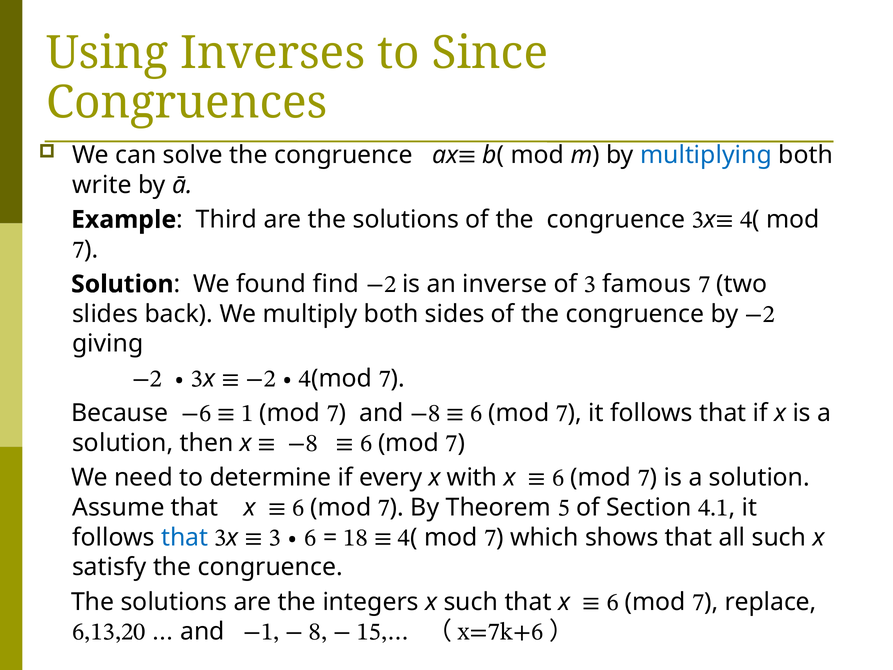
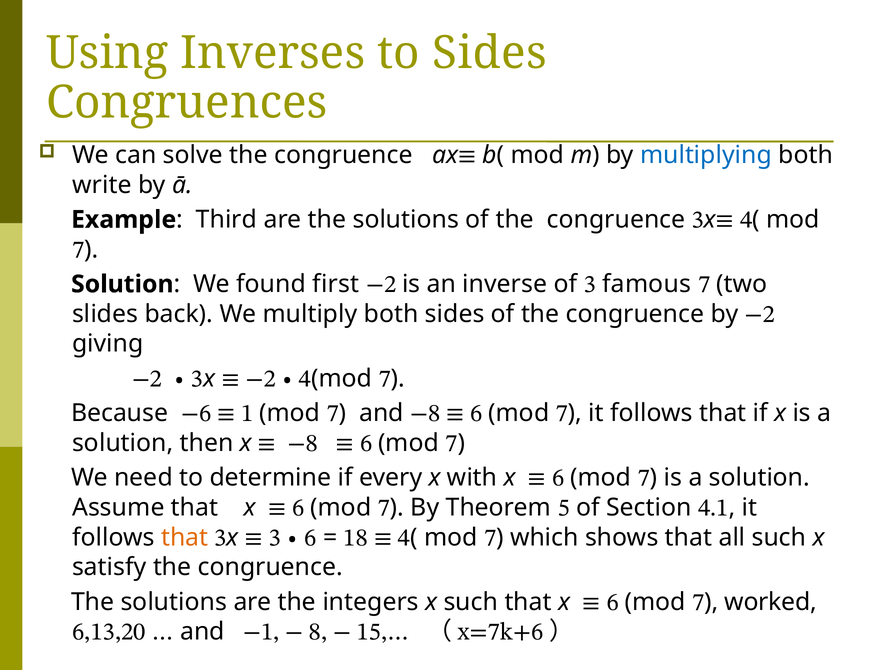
to Since: Since -> Sides
find: find -> first
that at (185, 537) colour: blue -> orange
replace: replace -> worked
